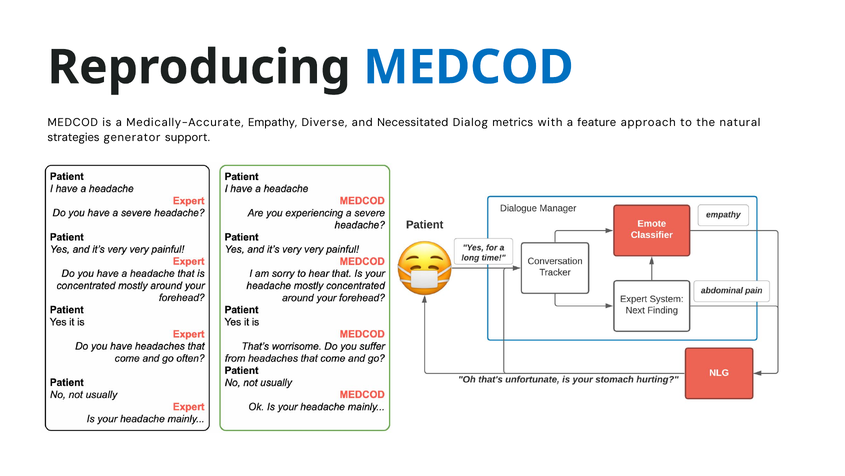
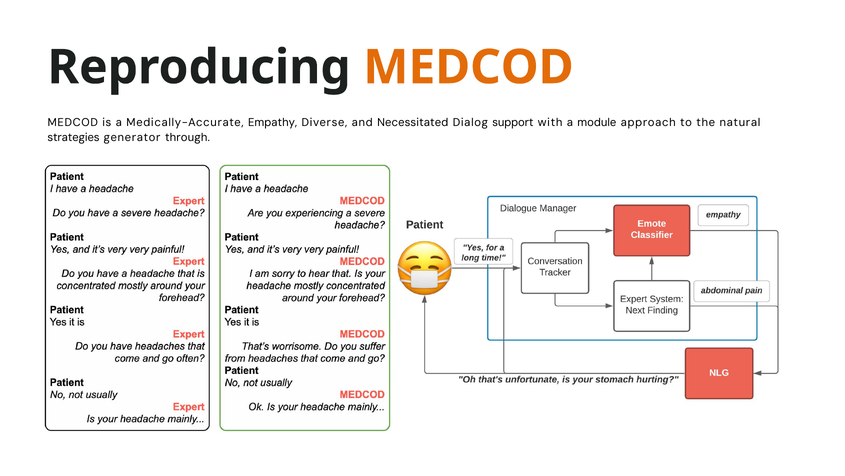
MEDCOD at (468, 67) colour: blue -> orange
metrics: metrics -> support
feature: feature -> module
support: support -> through
